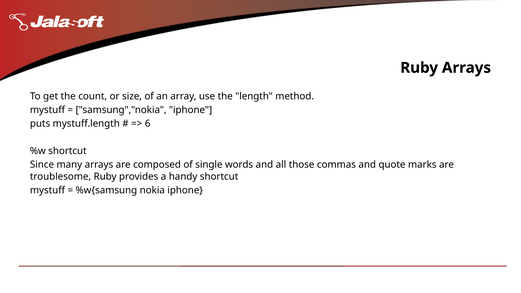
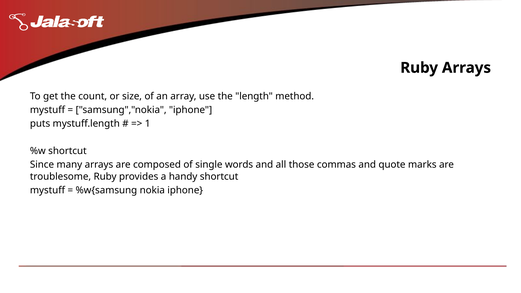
6: 6 -> 1
